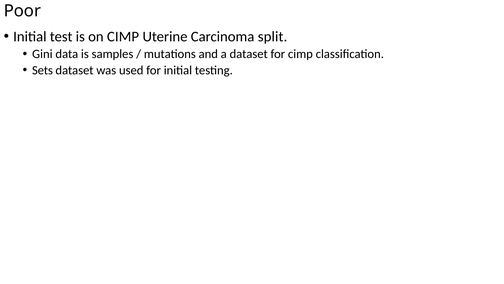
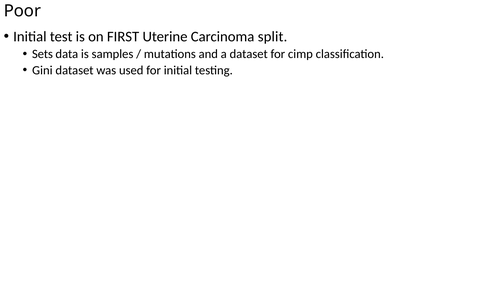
on CIMP: CIMP -> FIRST
Gini: Gini -> Sets
Sets: Sets -> Gini
